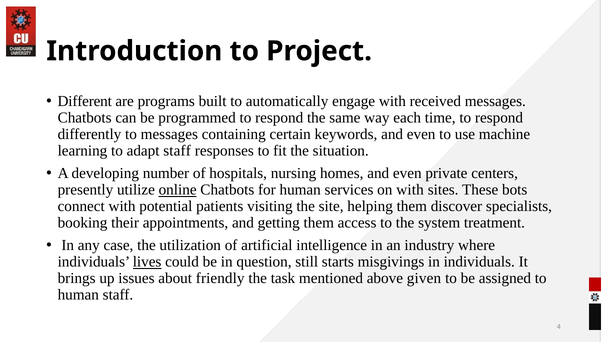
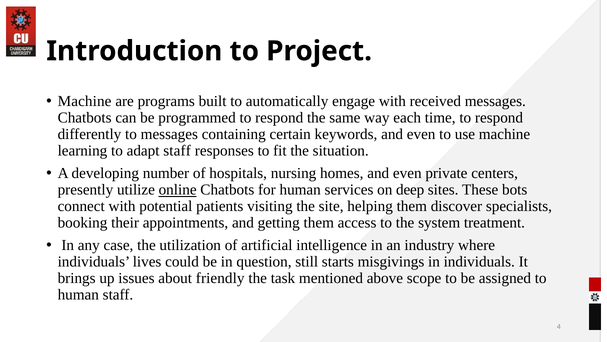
Different at (85, 101): Different -> Machine
on with: with -> deep
lives underline: present -> none
given: given -> scope
